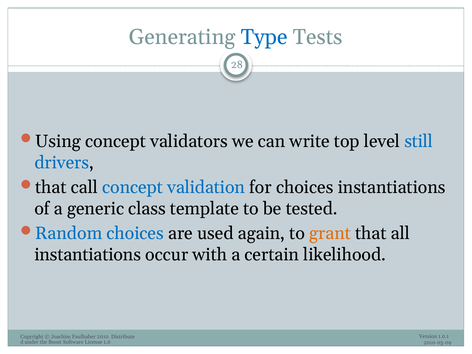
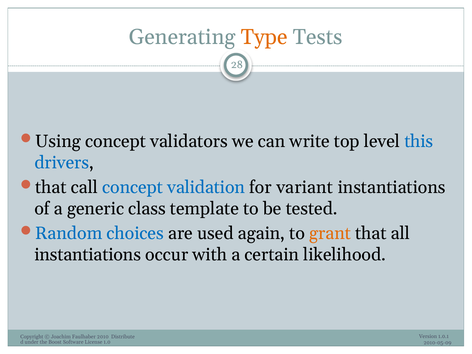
Type colour: blue -> orange
still: still -> this
for choices: choices -> variant
